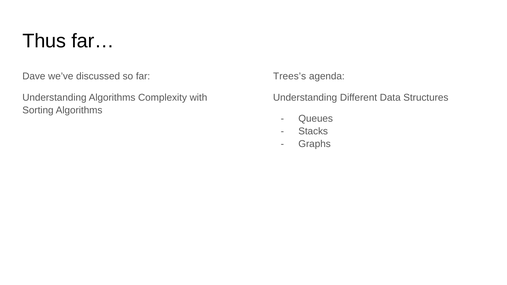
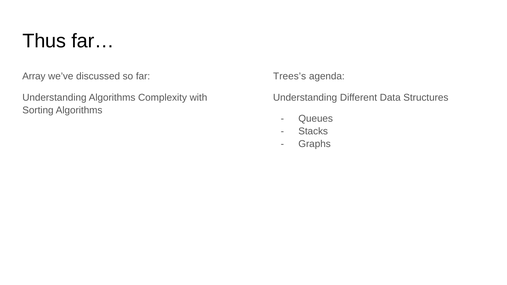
Dave: Dave -> Array
